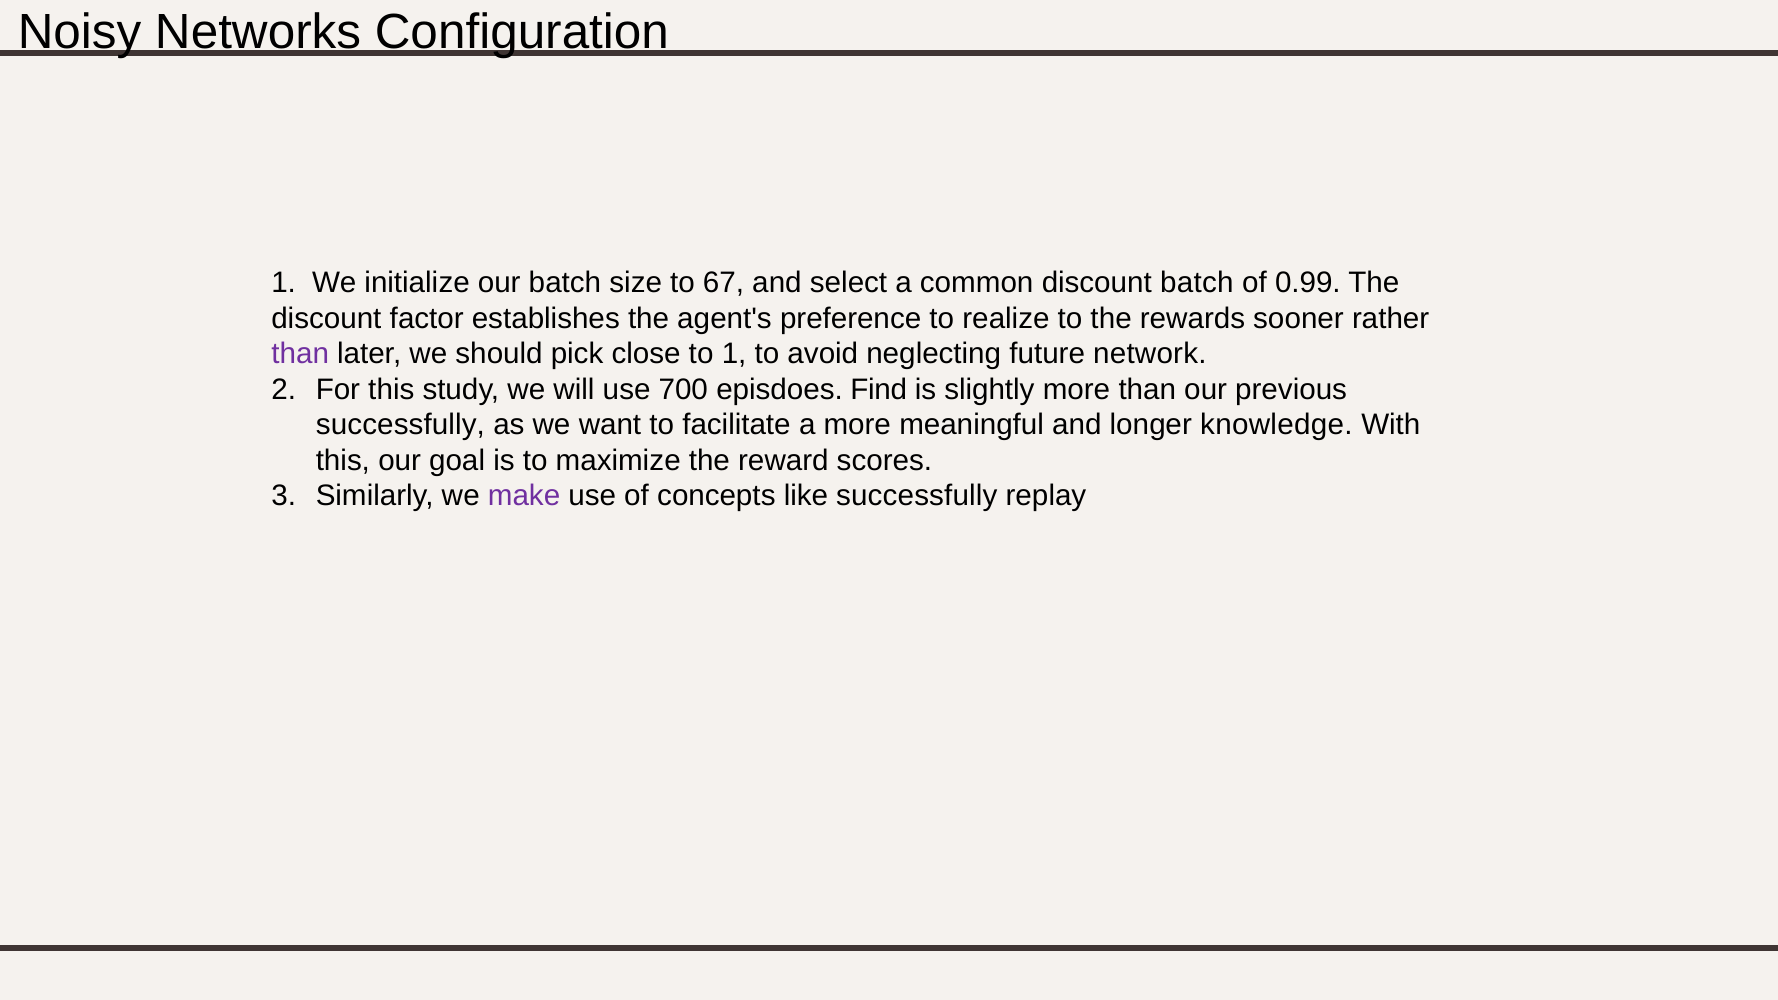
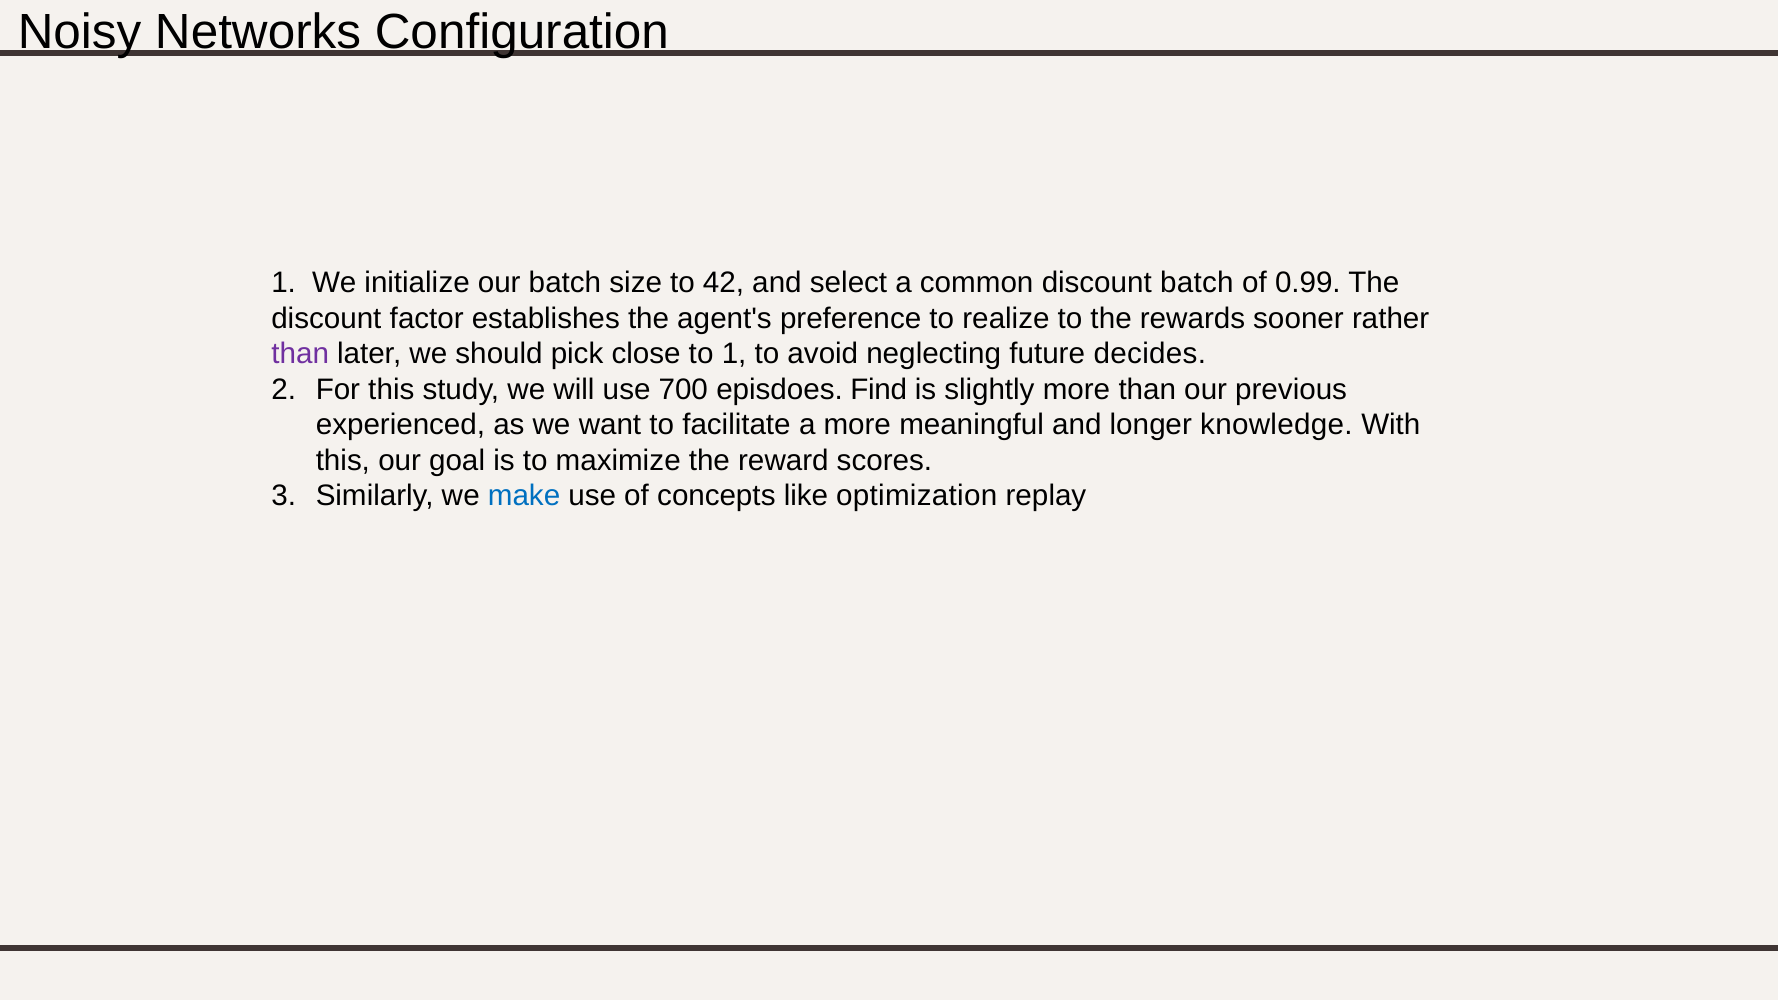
67: 67 -> 42
network: network -> decides
successfully at (400, 425): successfully -> experienced
make colour: purple -> blue
like successfully: successfully -> optimization
